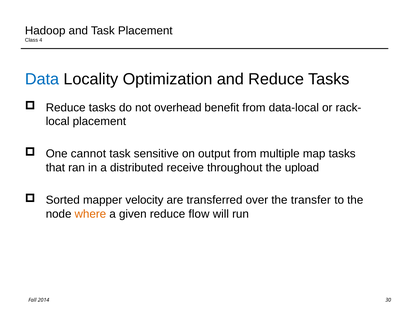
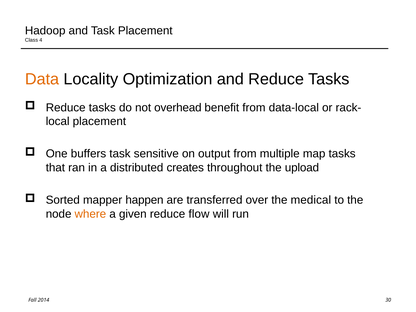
Data colour: blue -> orange
cannot: cannot -> buffers
receive: receive -> creates
velocity: velocity -> happen
transfer: transfer -> medical
